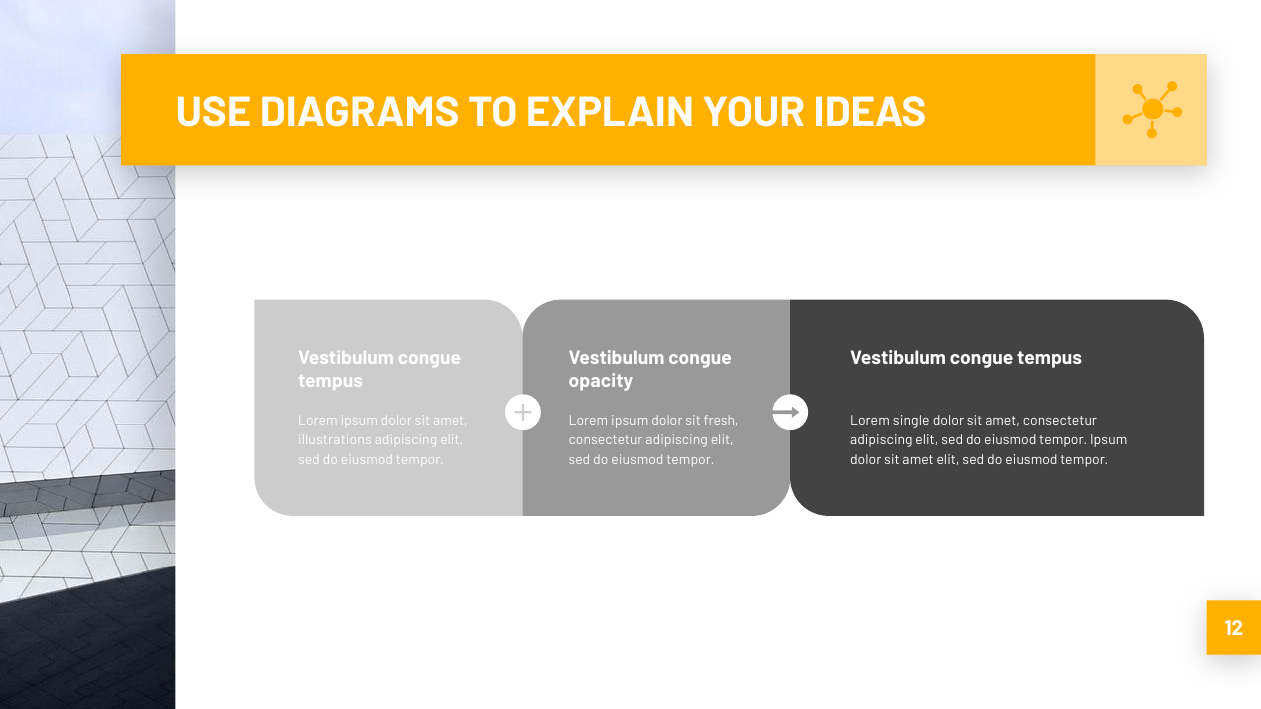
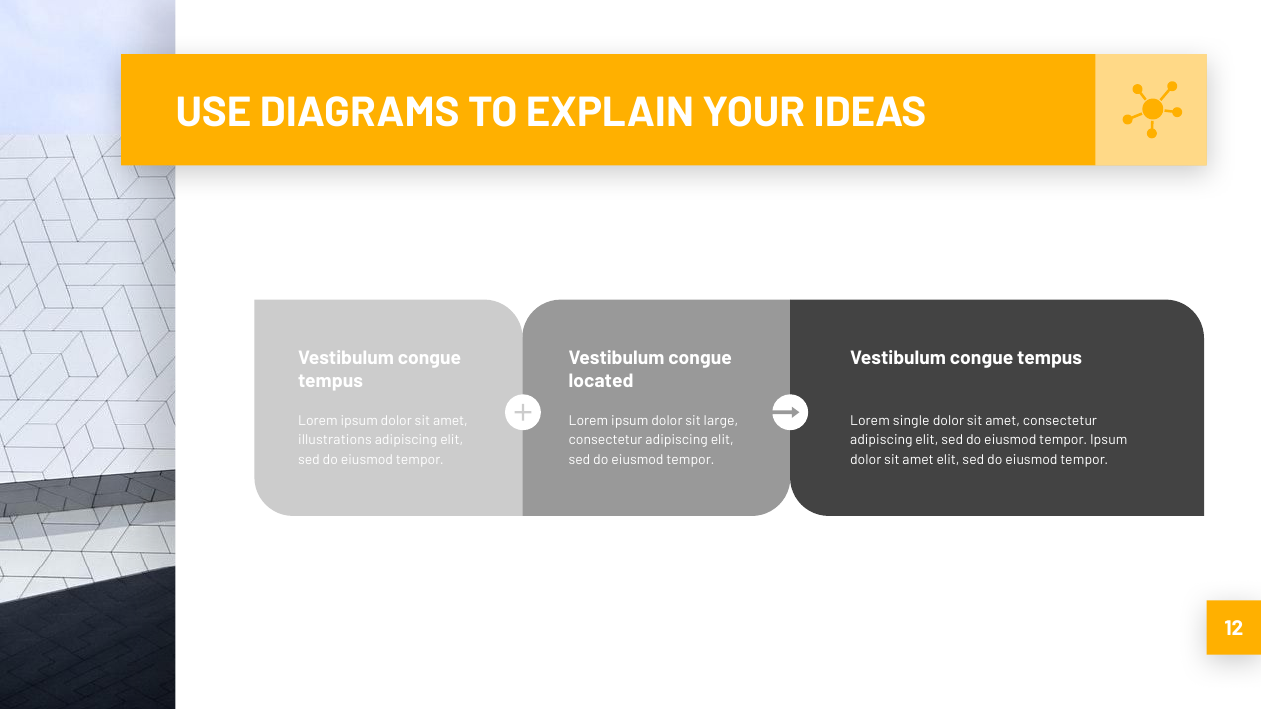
opacity: opacity -> located
fresh: fresh -> large
